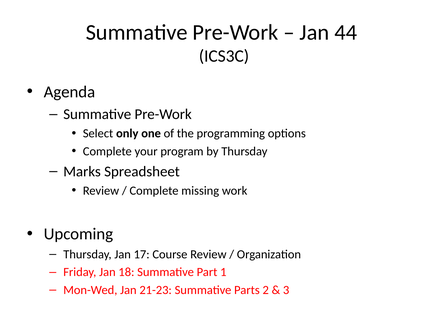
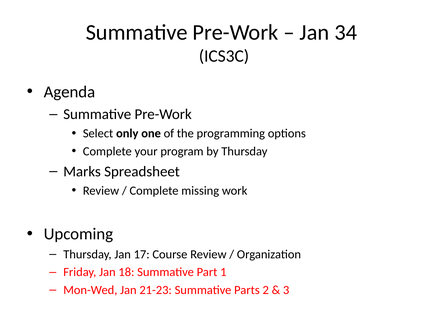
44: 44 -> 34
